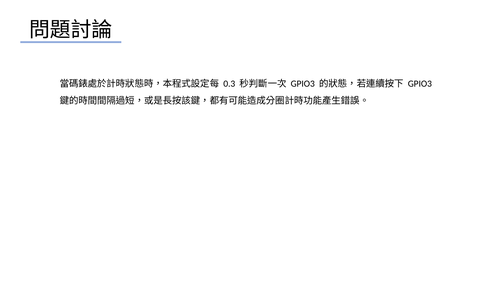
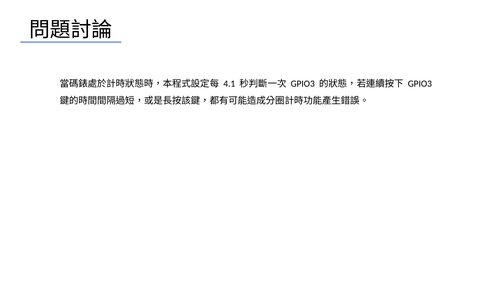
0.3: 0.3 -> 4.1
